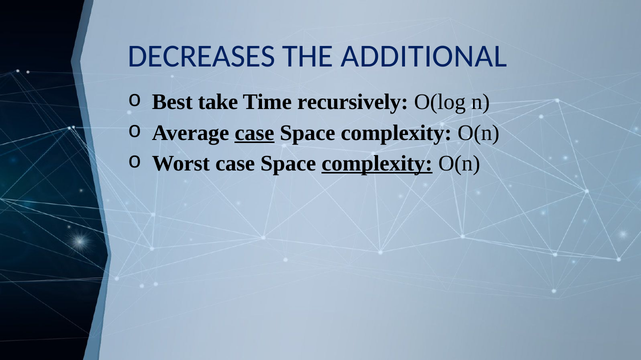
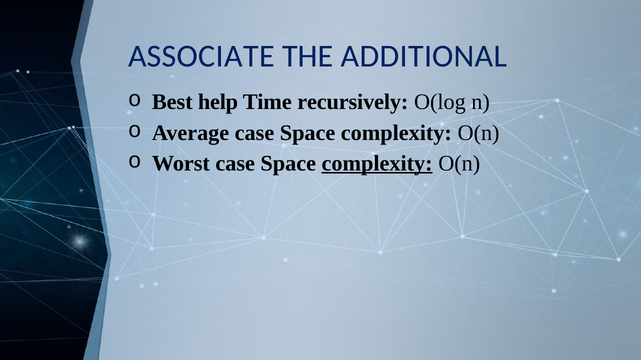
DECREASES: DECREASES -> ASSOCIATE
take: take -> help
case at (254, 133) underline: present -> none
